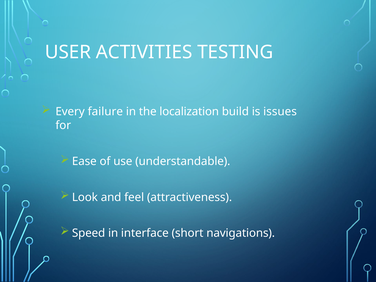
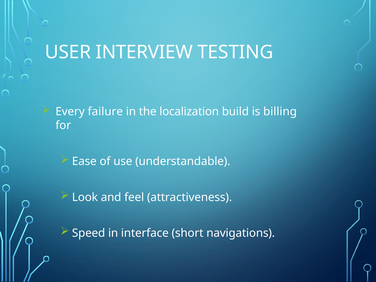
ACTIVITIES: ACTIVITIES -> INTERVIEW
issues: issues -> billing
